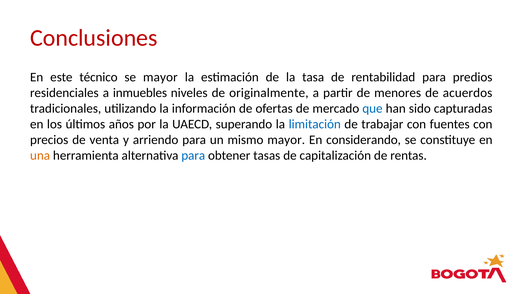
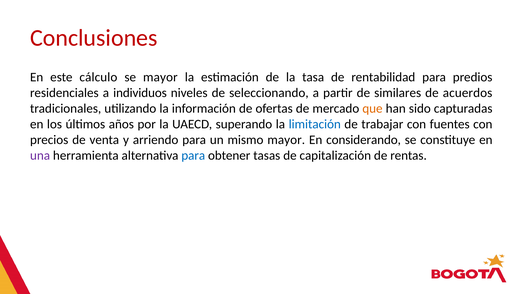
técnico: técnico -> cálculo
inmuebles: inmuebles -> individuos
originalmente: originalmente -> seleccionando
menores: menores -> similares
que colour: blue -> orange
una colour: orange -> purple
